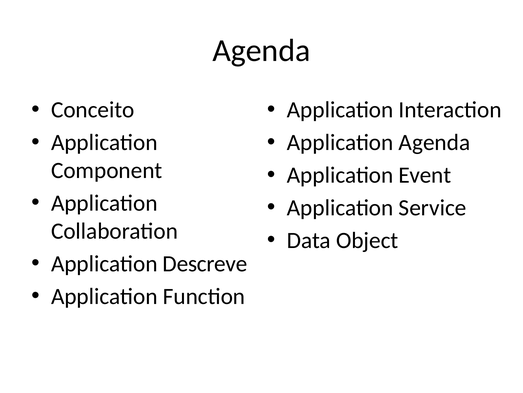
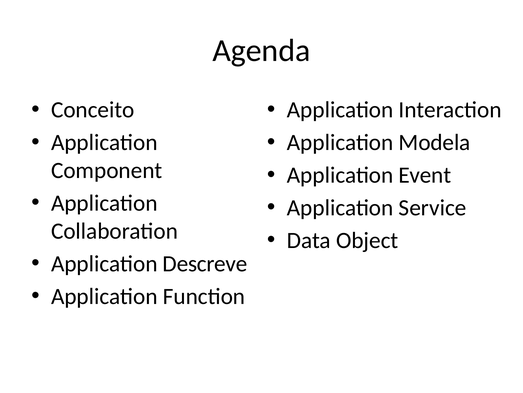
Application Agenda: Agenda -> Modela
